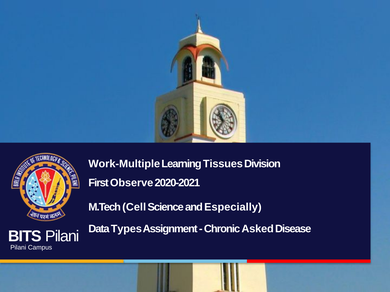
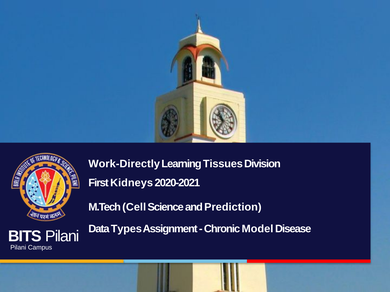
Work-Multiple: Work-Multiple -> Work-Directly
Observe: Observe -> Kidneys
Especially: Especially -> Prediction
Asked: Asked -> Model
